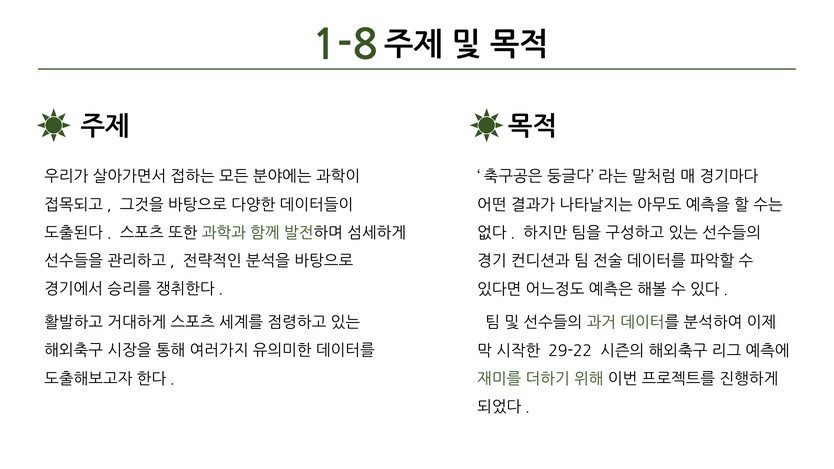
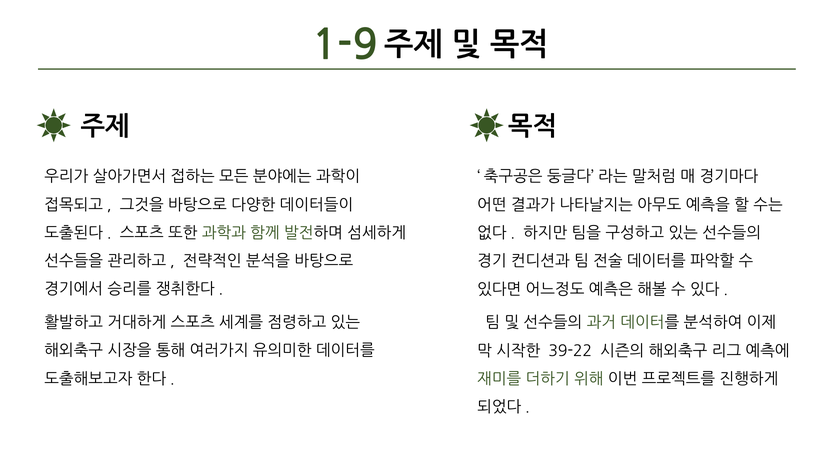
1-8: 1-8 -> 1-9
29-22: 29-22 -> 39-22
